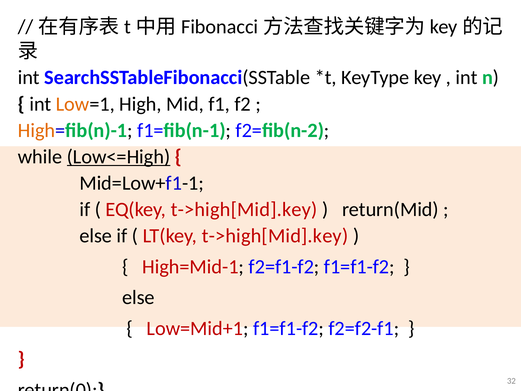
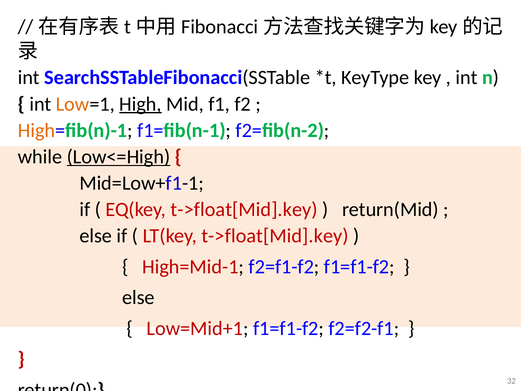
High underline: none -> present
EQ(key t->high[Mid].key: t->high[Mid].key -> t->float[Mid].key
LT(key t->high[Mid].key: t->high[Mid].key -> t->float[Mid].key
